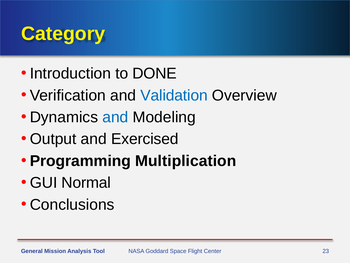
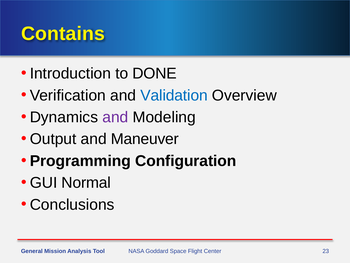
Category: Category -> Contains
and at (115, 117) colour: blue -> purple
Exercised: Exercised -> Maneuver
Multiplication: Multiplication -> Configuration
